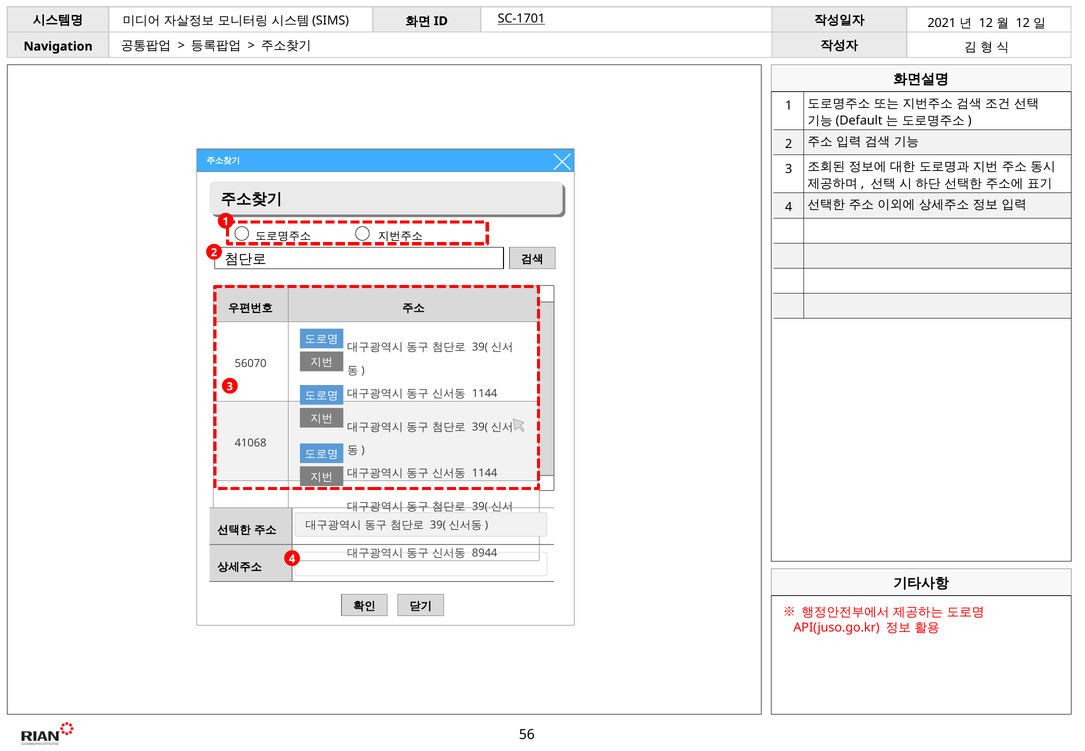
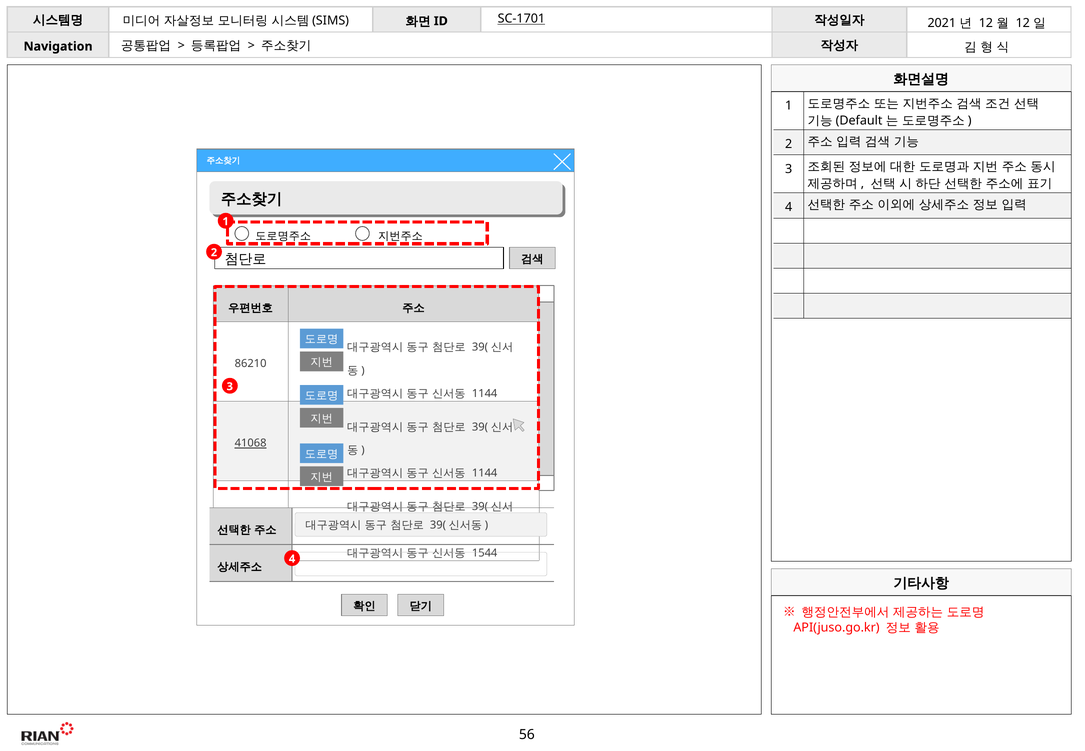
56070: 56070 -> 86210
41068 at (251, 443) underline: none -> present
8944: 8944 -> 1544
